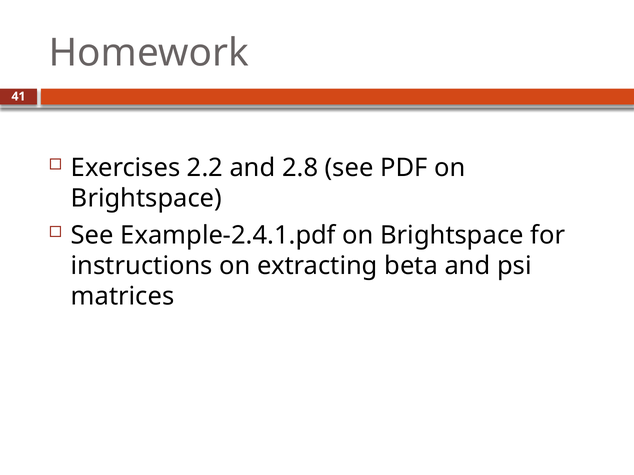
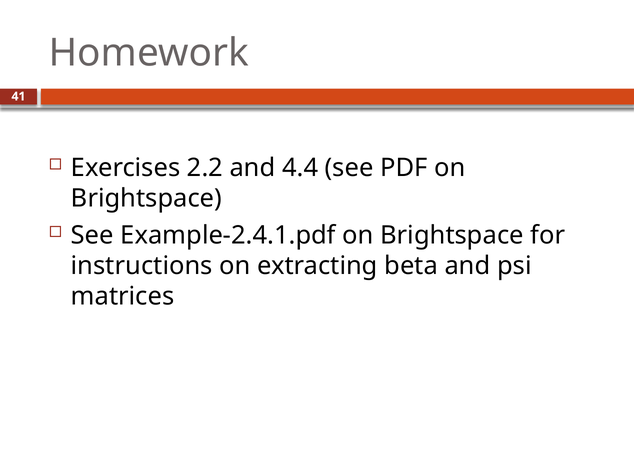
2.8: 2.8 -> 4.4
